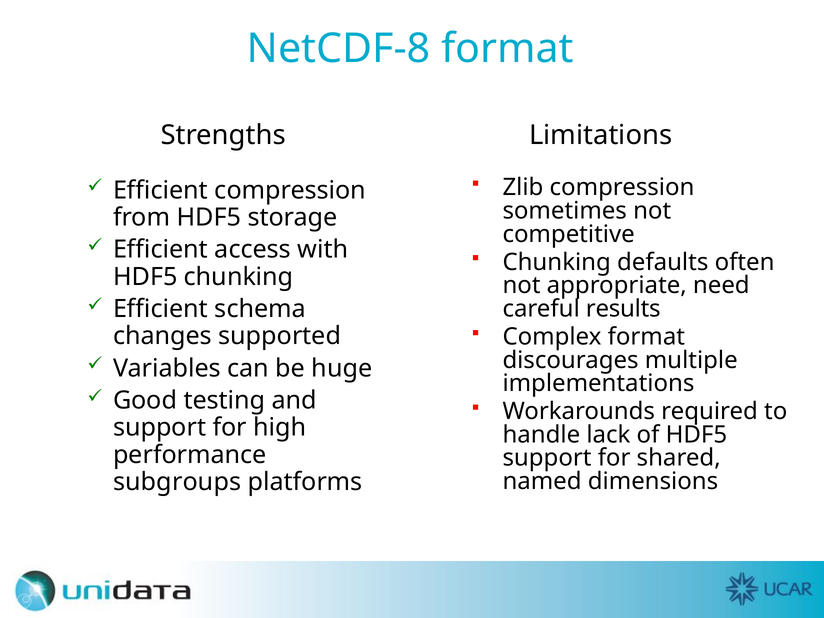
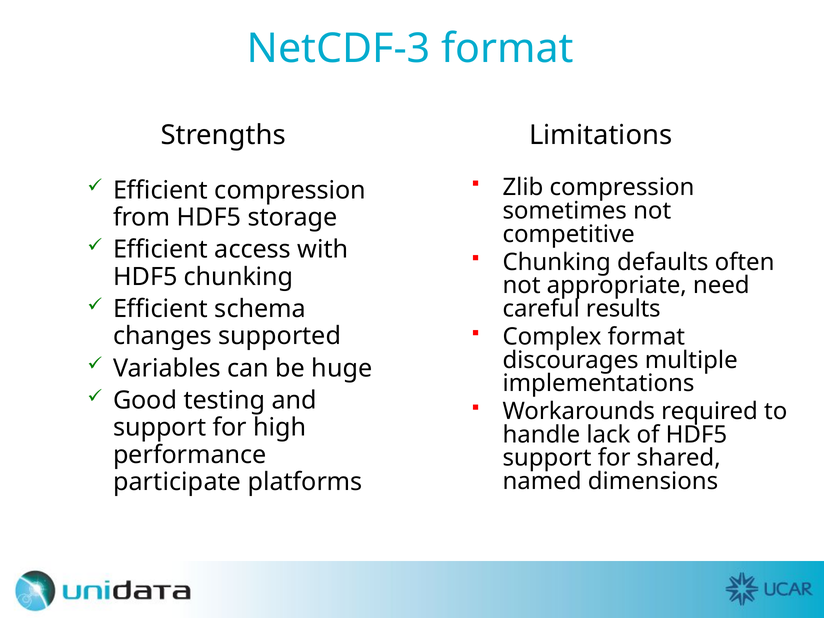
NetCDF-8: NetCDF-8 -> NetCDF-3
subgroups: subgroups -> participate
